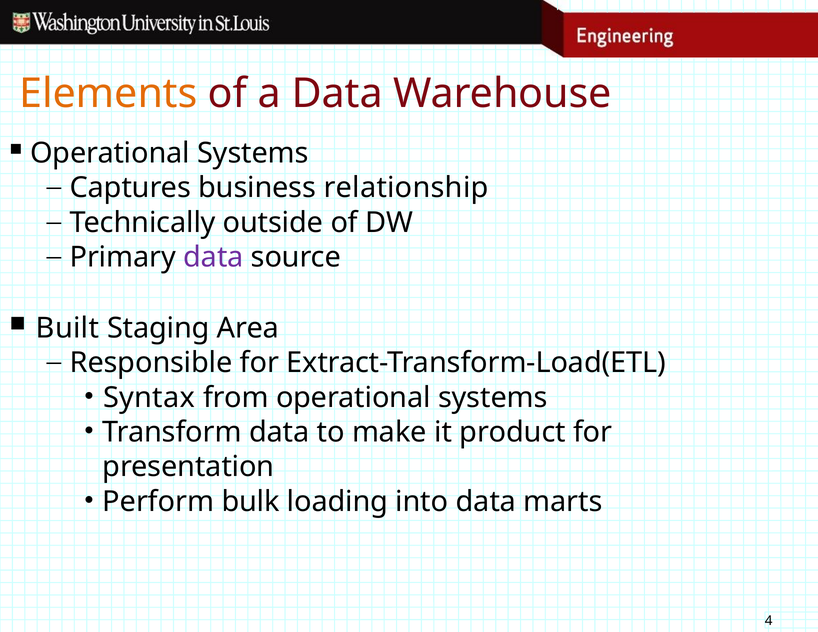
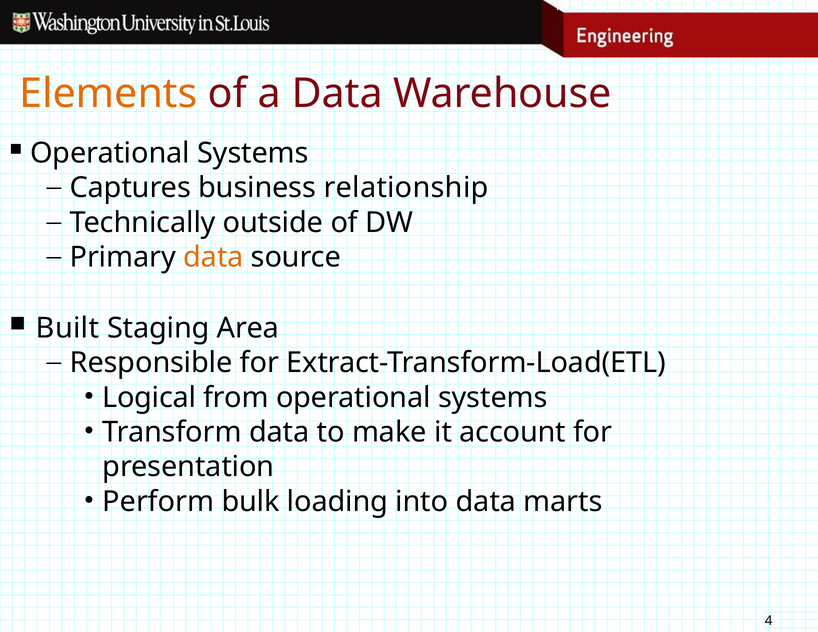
data at (213, 257) colour: purple -> orange
Syntax: Syntax -> Logical
product: product -> account
